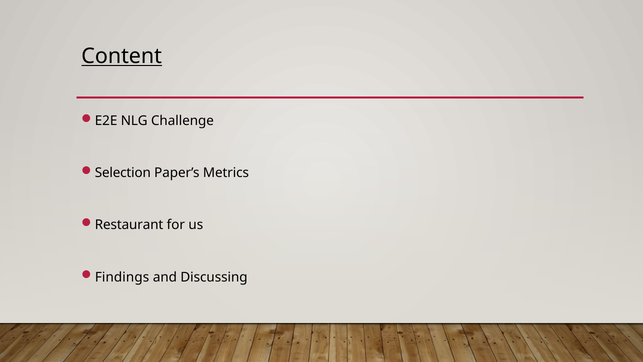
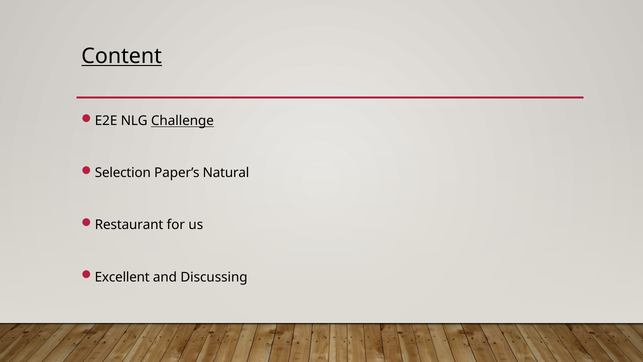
Challenge underline: none -> present
Metrics: Metrics -> Natural
Findings: Findings -> Excellent
